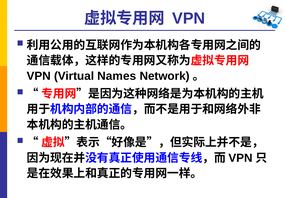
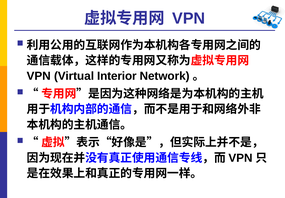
Names: Names -> Interior
